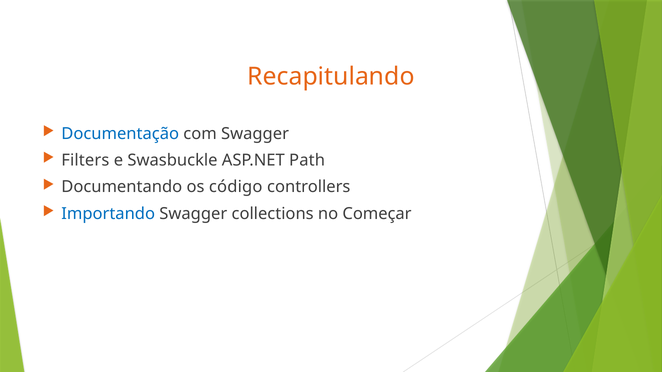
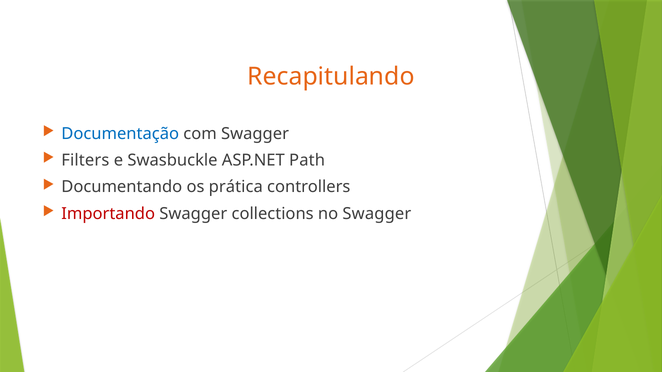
código: código -> prática
Importando colour: blue -> red
no Começar: Começar -> Swagger
